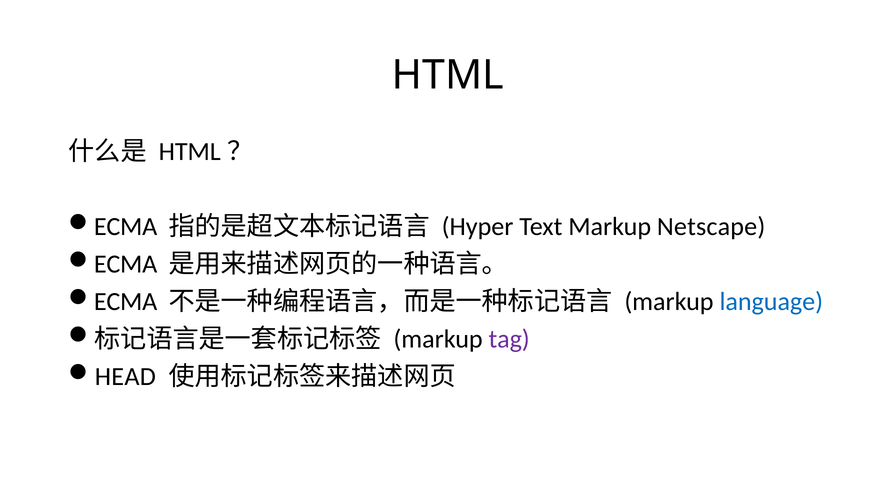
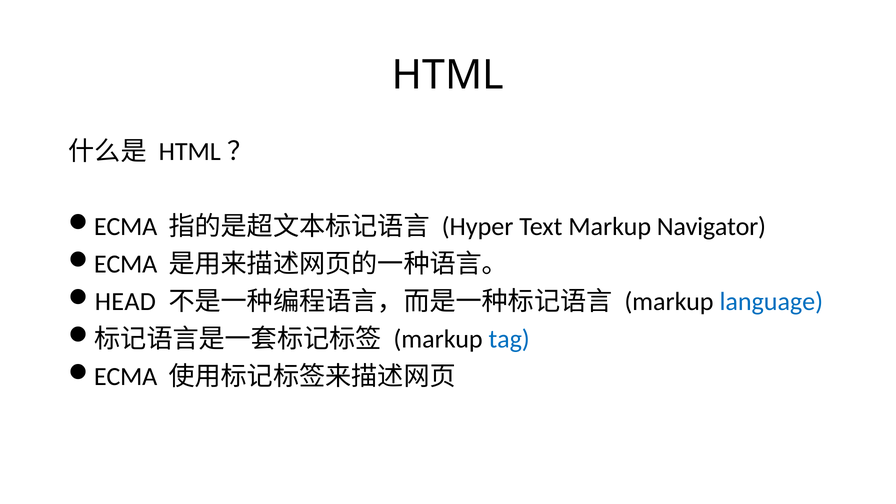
Netscape: Netscape -> Navigator
ECMA at (126, 301): ECMA -> HEAD
tag colour: purple -> blue
HEAD at (125, 377): HEAD -> ECMA
